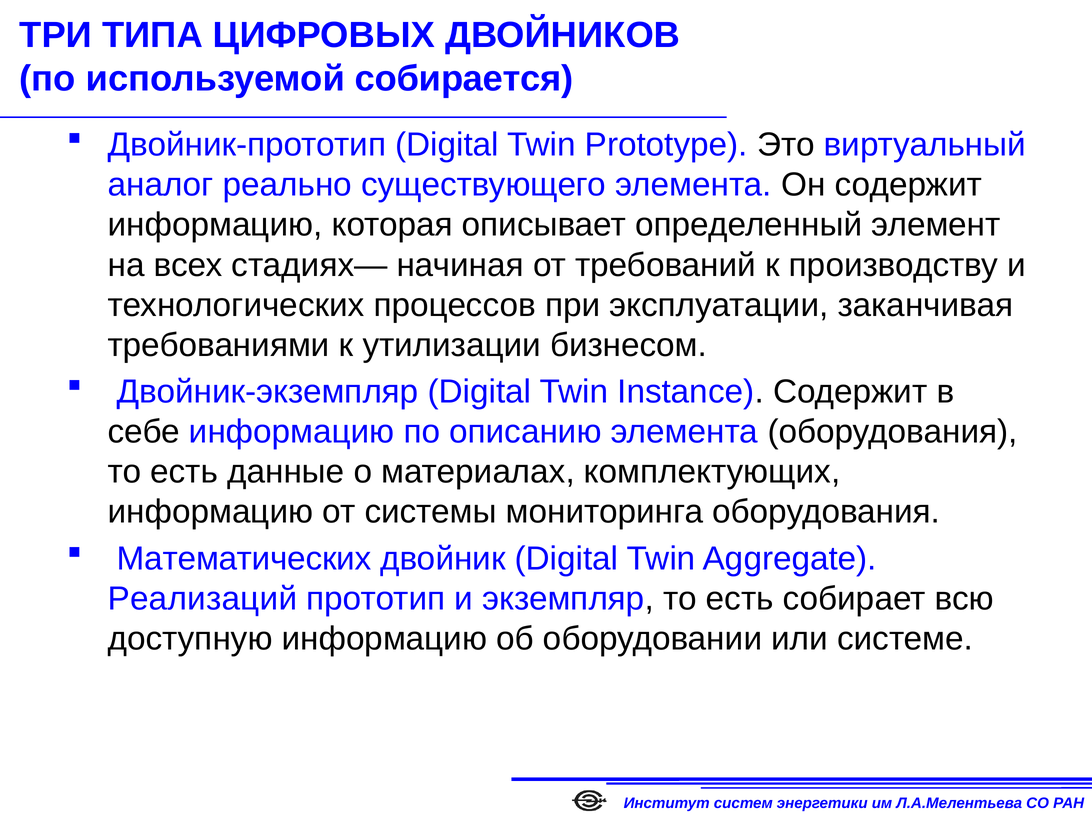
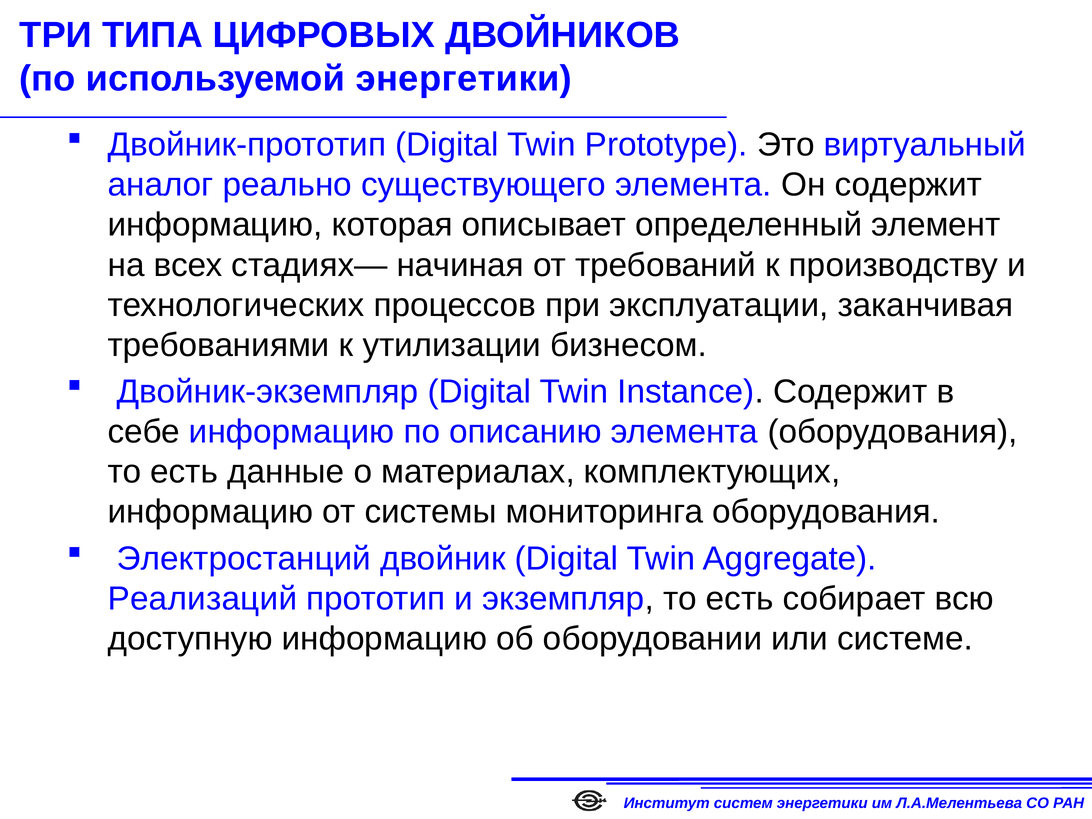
используемой собирается: собирается -> энергетики
Математических: Математических -> Электростанций
